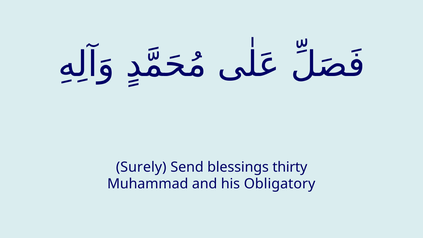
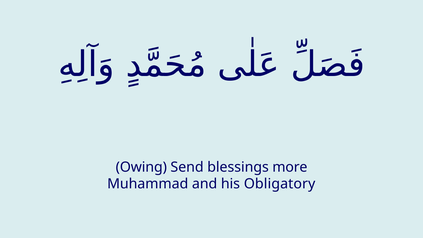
Surely: Surely -> Owing
thirty: thirty -> more
